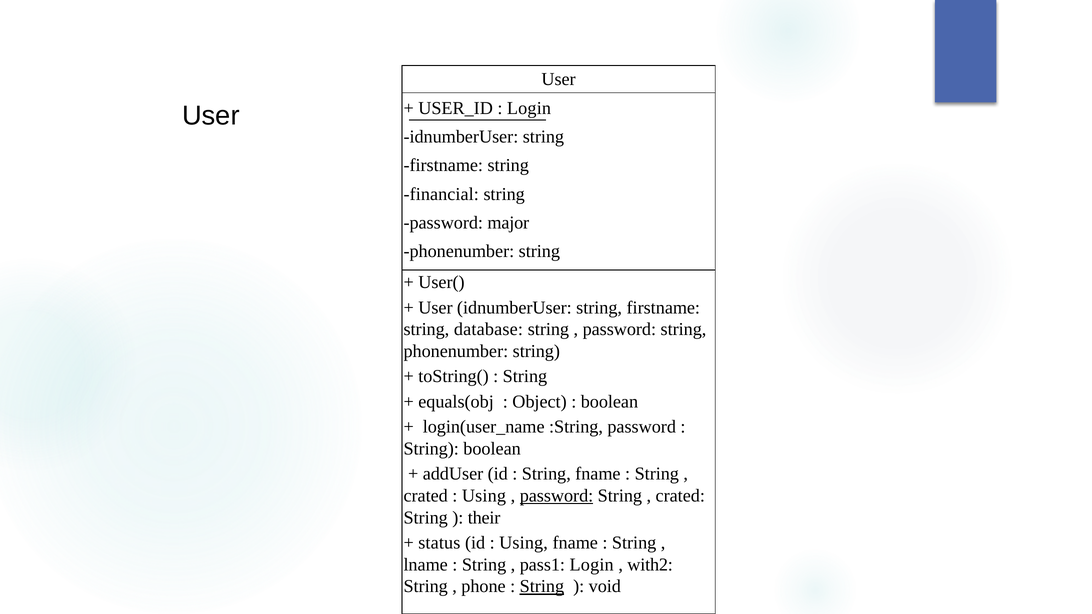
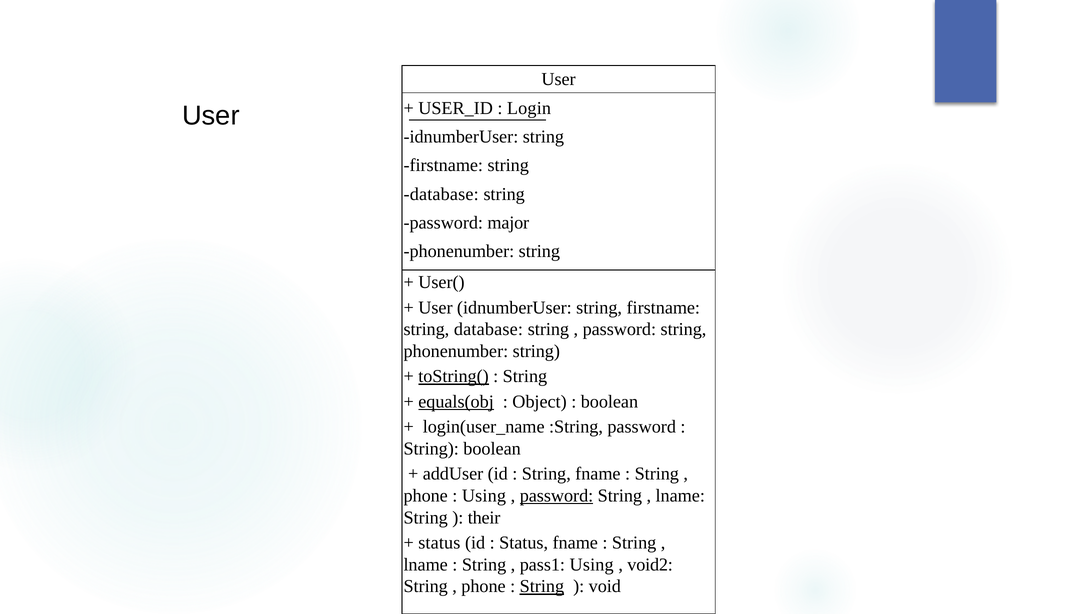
financial at (441, 194): financial -> database
toString( underline: none -> present
equals(obj underline: none -> present
crated at (426, 496): crated -> phone
crated at (680, 496): crated -> lname
Using at (524, 543): Using -> Status
pass1 Login: Login -> Using
with2: with2 -> void2
